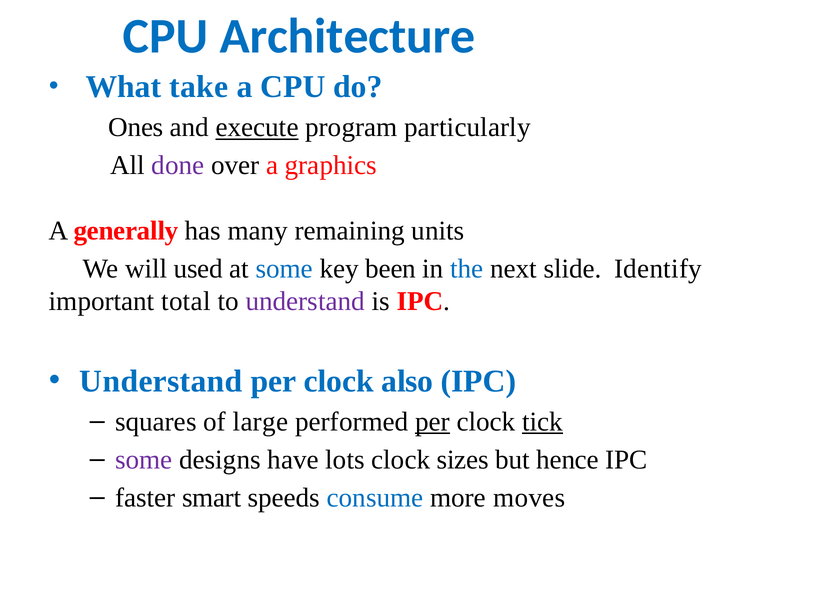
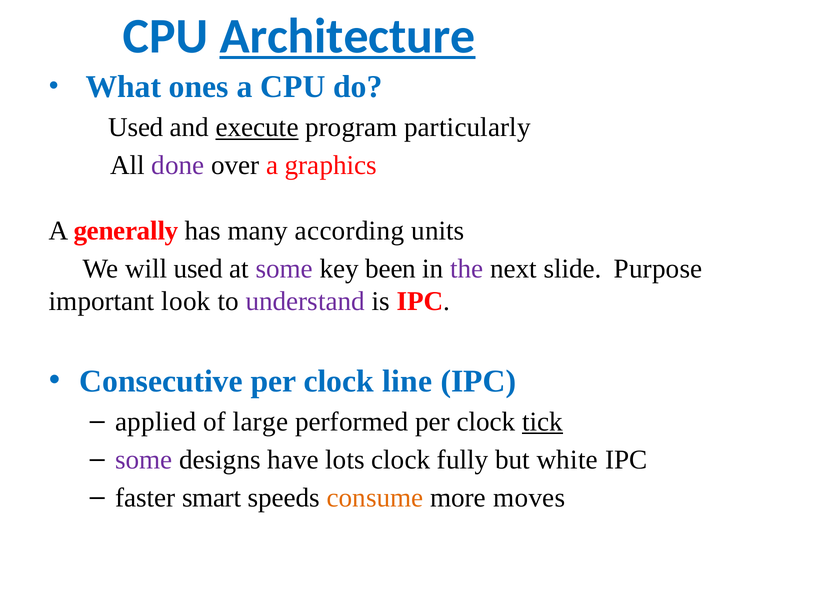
Architecture underline: none -> present
take: take -> ones
Ones at (136, 127): Ones -> Used
remaining: remaining -> according
some at (284, 269) colour: blue -> purple
the colour: blue -> purple
Identify: Identify -> Purpose
total: total -> look
Understand at (161, 381): Understand -> Consecutive
also: also -> line
squares: squares -> applied
per at (433, 422) underline: present -> none
sizes: sizes -> fully
hence: hence -> white
consume colour: blue -> orange
